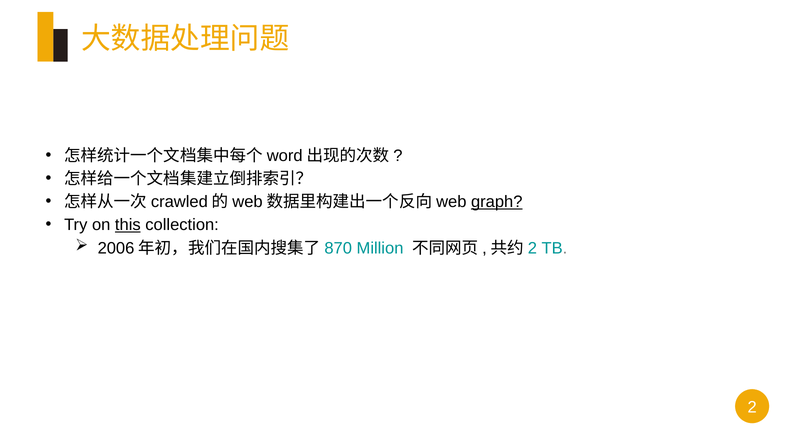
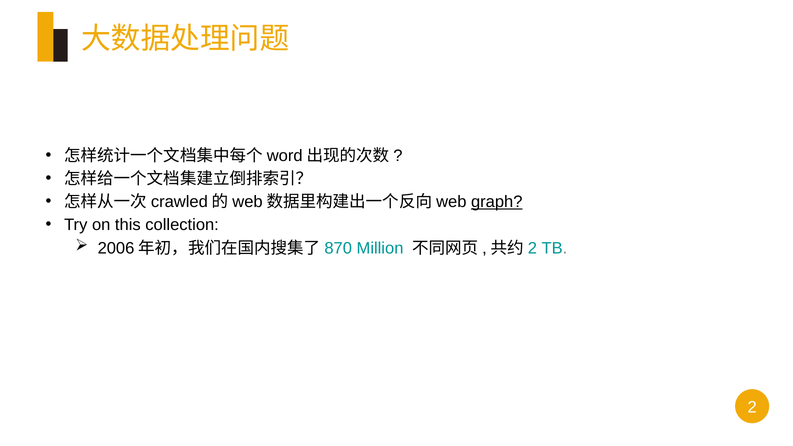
this underline: present -> none
